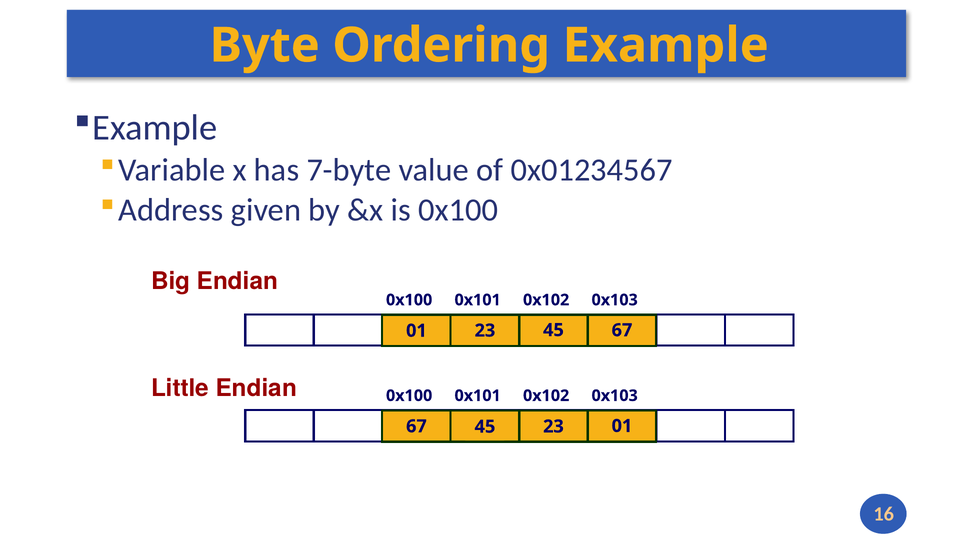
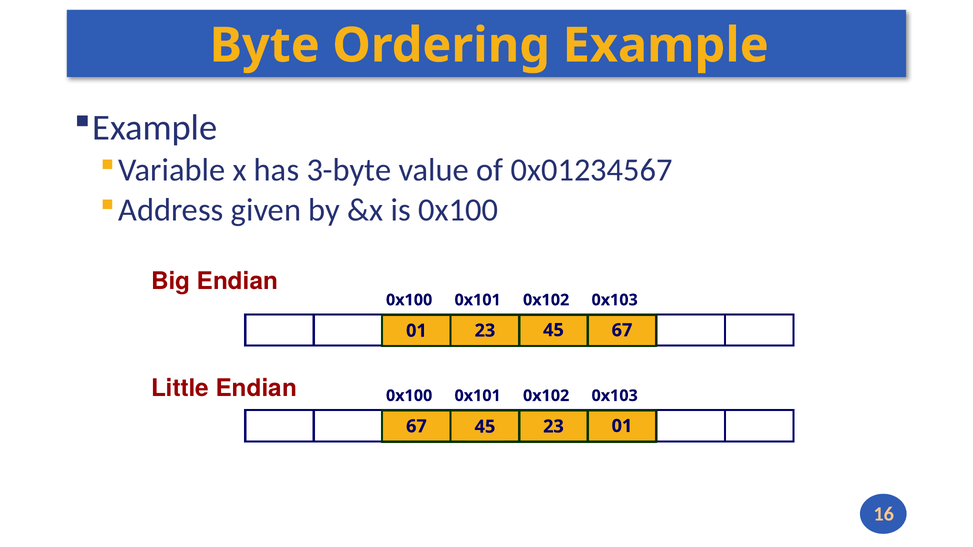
7-byte: 7-byte -> 3-byte
